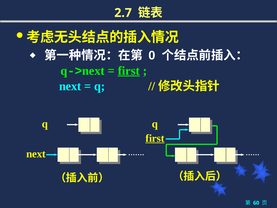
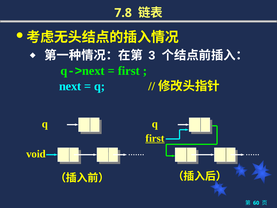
2.7: 2.7 -> 7.8
0: 0 -> 3
first at (129, 71) underline: present -> none
next at (36, 154): next -> void
